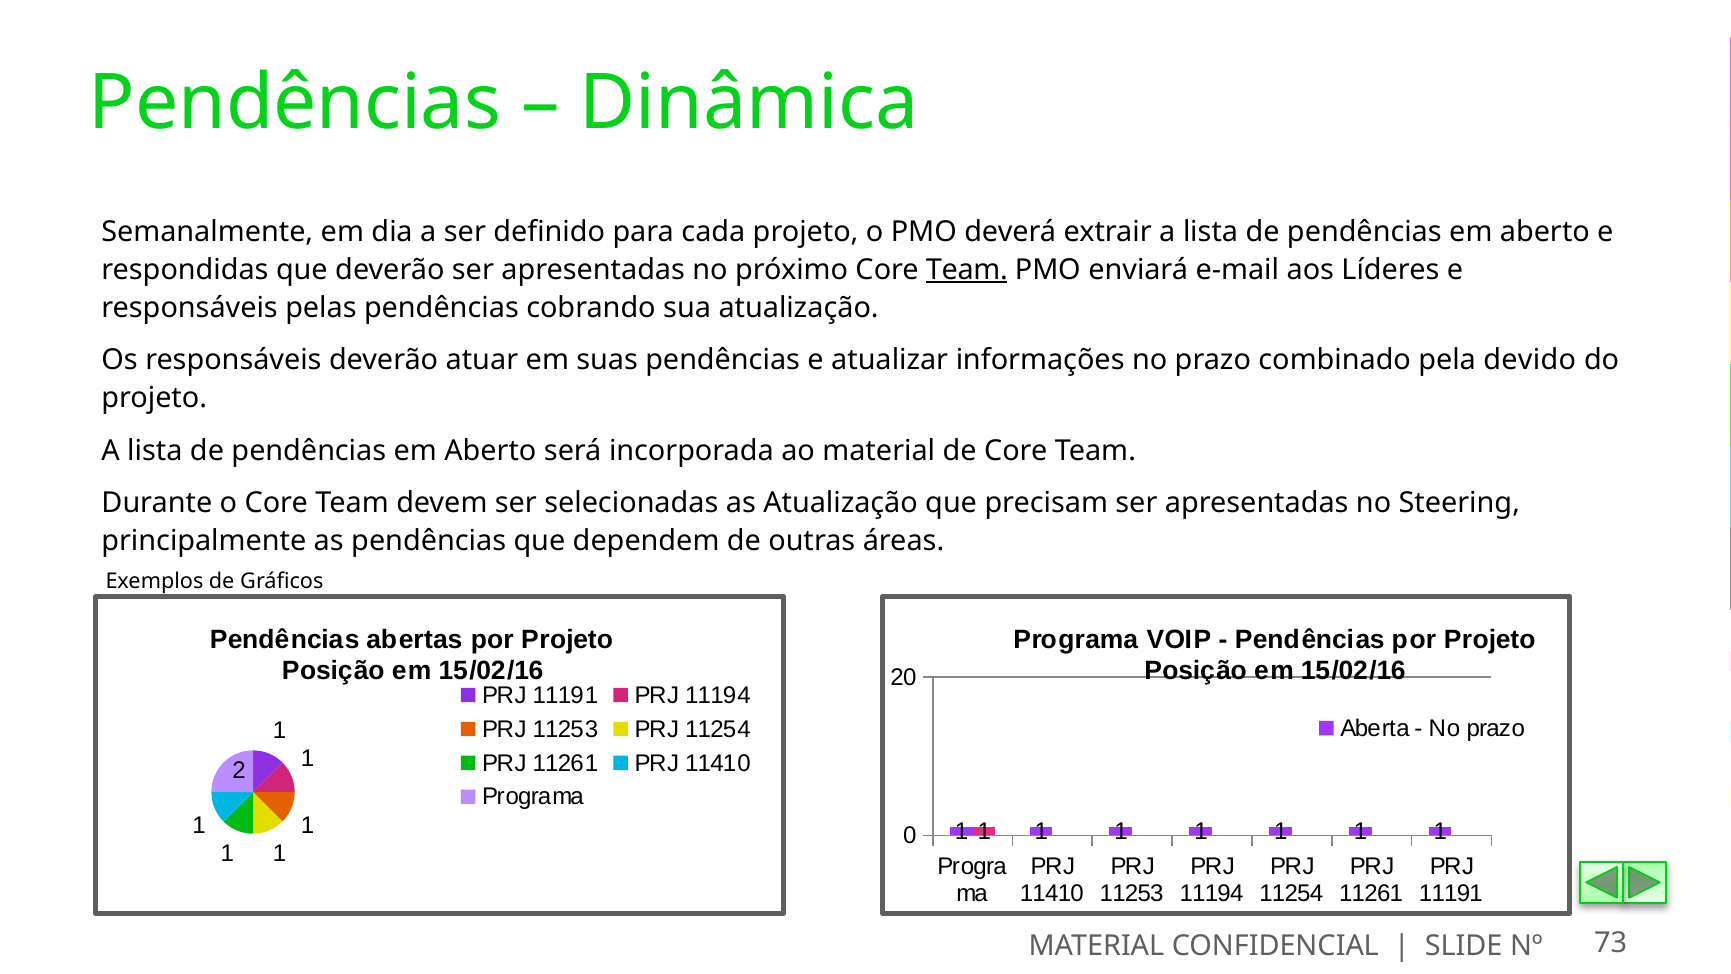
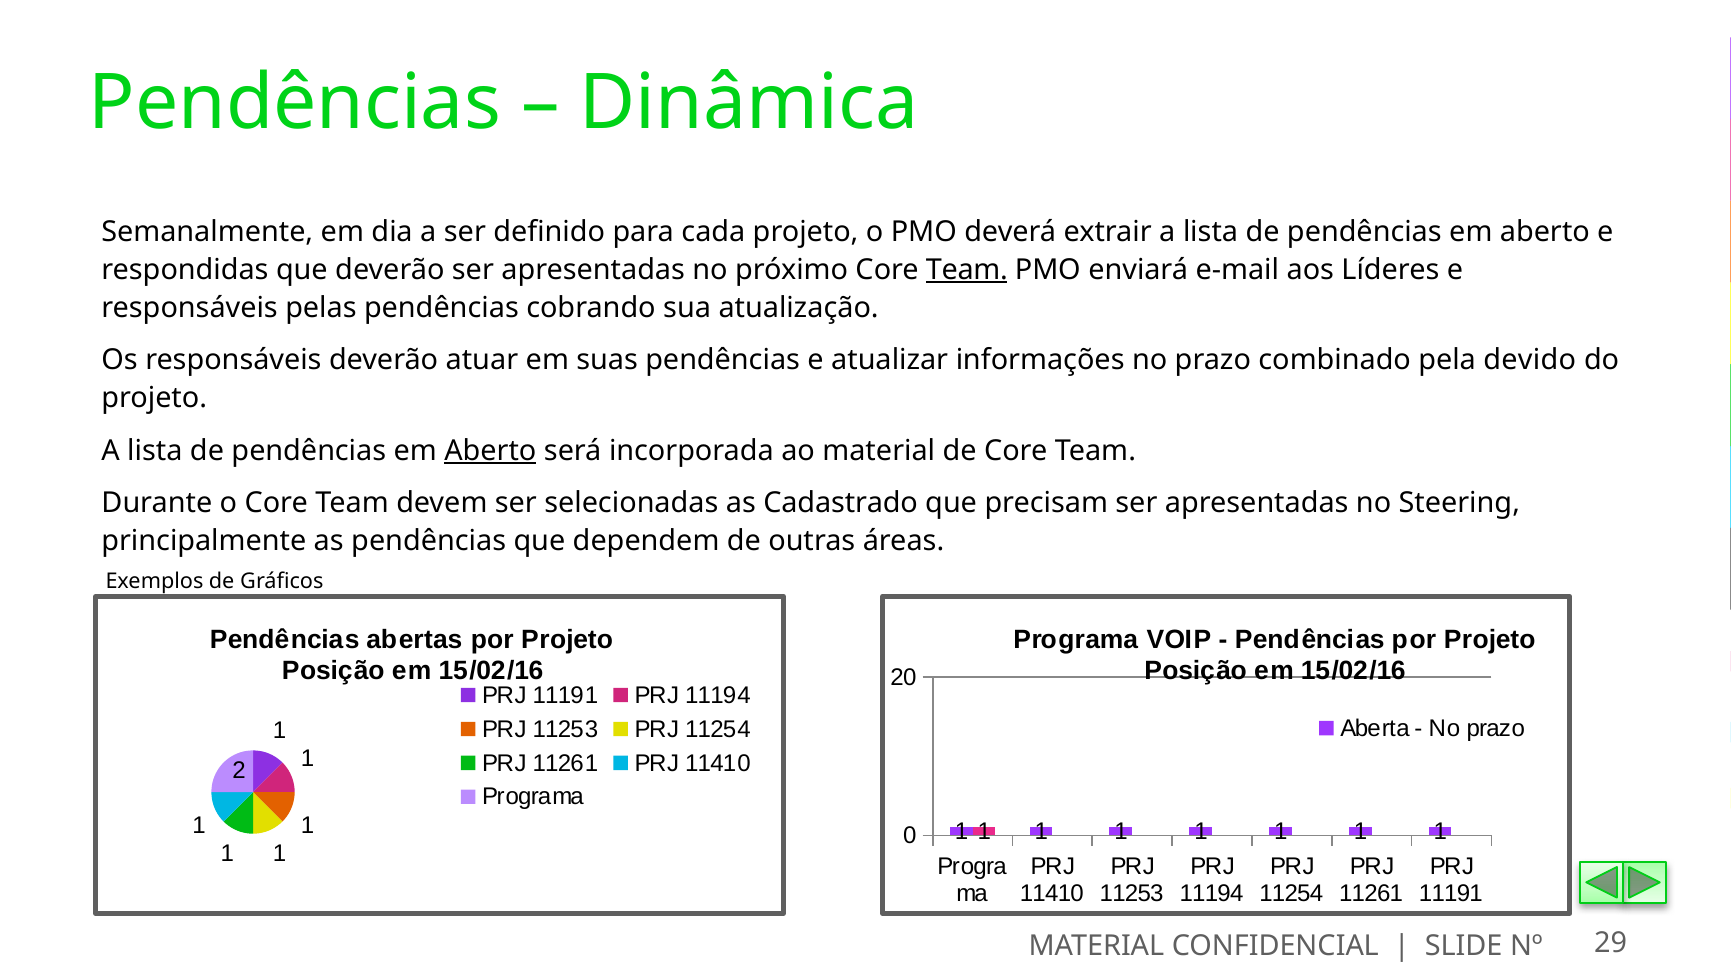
Aberto at (490, 451) underline: none -> present
as Atualização: Atualização -> Cadastrado
73: 73 -> 29
